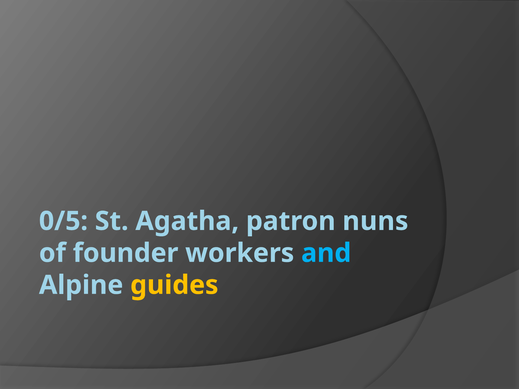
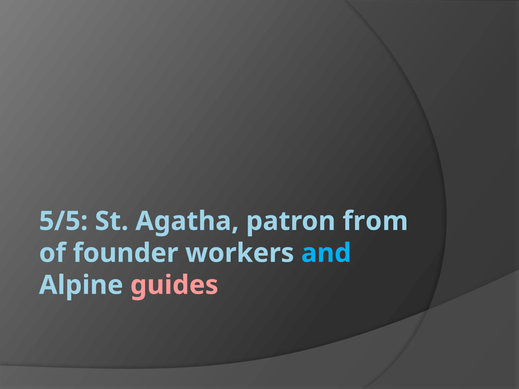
0/5: 0/5 -> 5/5
nuns: nuns -> from
guides colour: yellow -> pink
